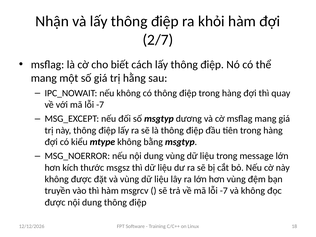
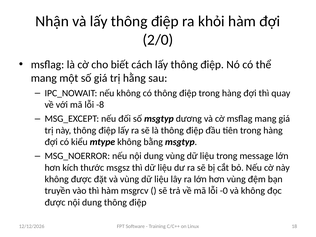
2/7: 2/7 -> 2/0
với mã lỗi -7: -7 -> -8
về mã lỗi -7: -7 -> -0
